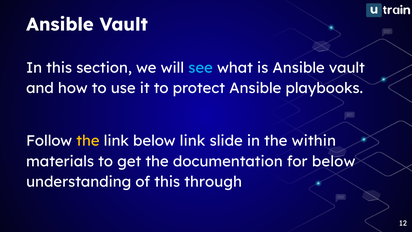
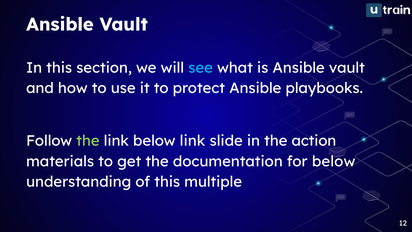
the at (88, 141) colour: yellow -> light green
within: within -> action
through: through -> multiple
